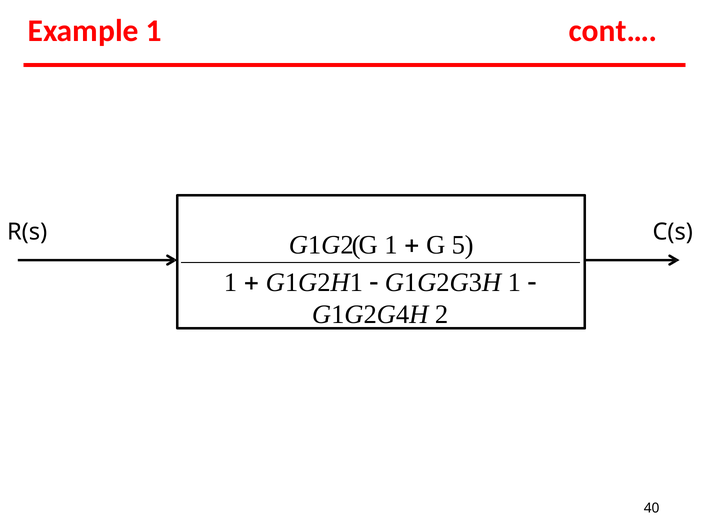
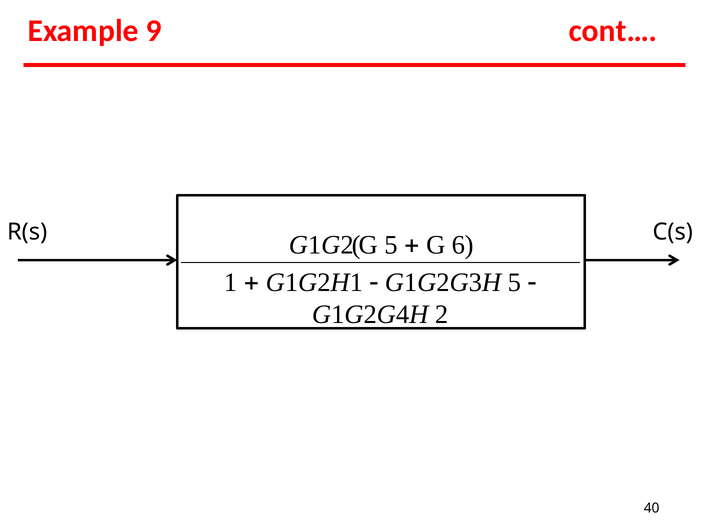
Example 1: 1 -> 9
G1G2(G 1: 1 -> 5
5: 5 -> 6
G1G2G3H 1: 1 -> 5
